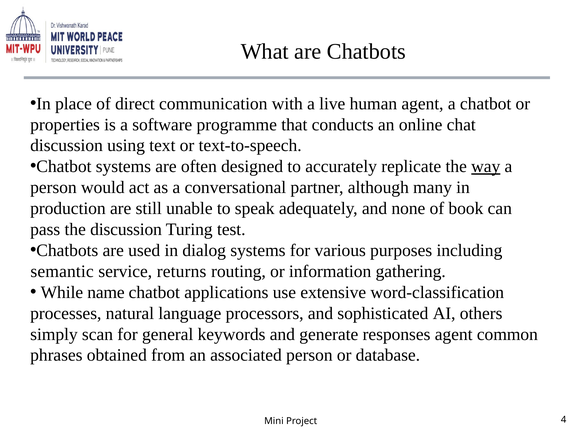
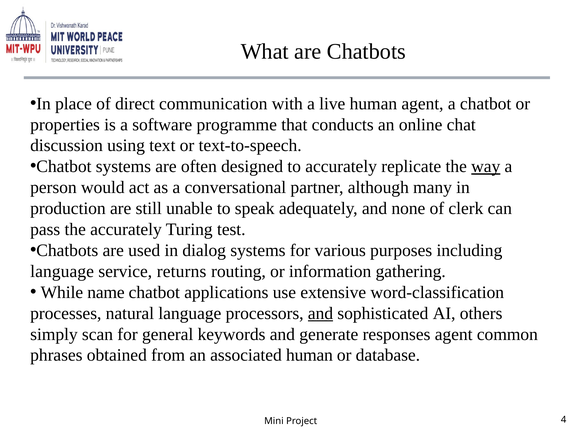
book: book -> clerk
the discussion: discussion -> accurately
semantic at (62, 271): semantic -> language
and at (320, 313) underline: none -> present
associated person: person -> human
